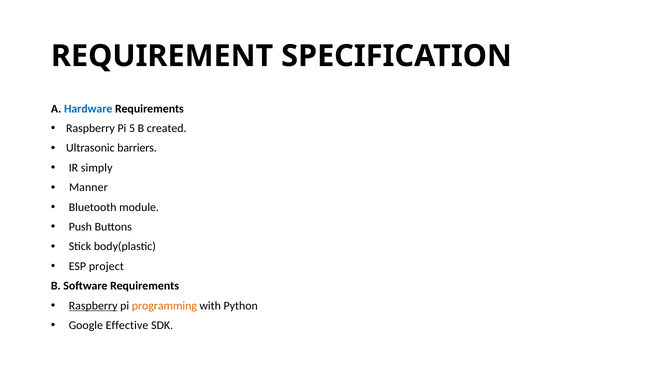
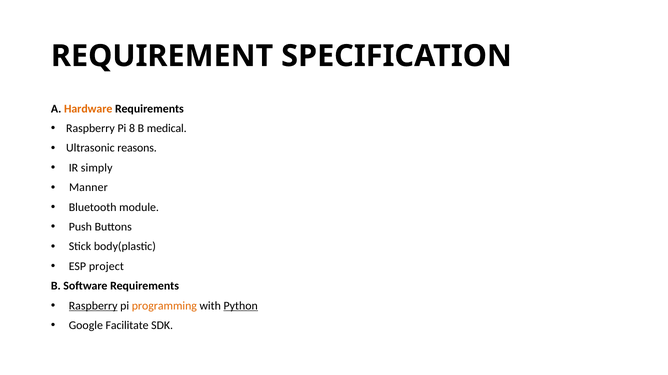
Hardware colour: blue -> orange
5: 5 -> 8
created: created -> medical
barriers: barriers -> reasons
Python underline: none -> present
Effective: Effective -> Facilitate
